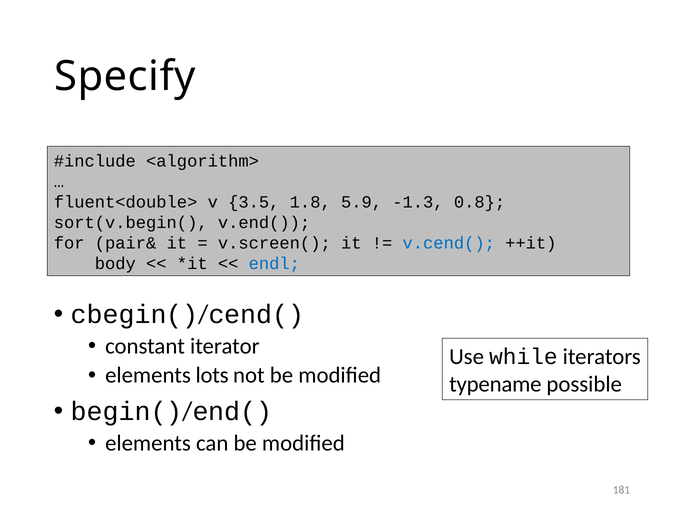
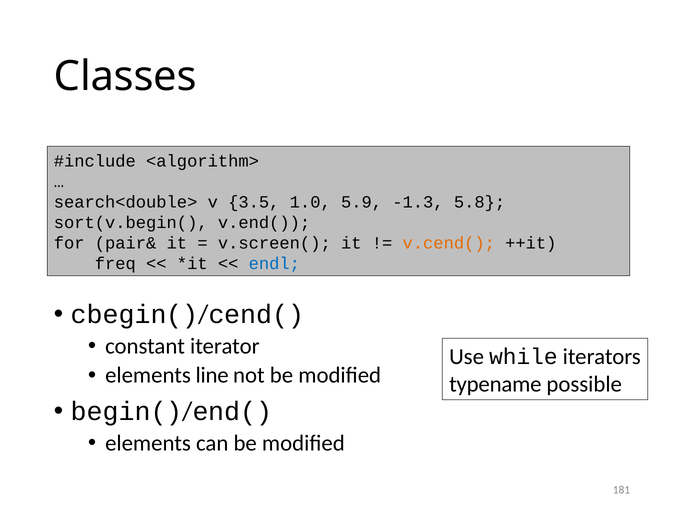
Specify: Specify -> Classes
fluent<double>: fluent<double> -> search<double>
1.8: 1.8 -> 1.0
0.8: 0.8 -> 5.8
v.cend( colour: blue -> orange
body: body -> freq
lots: lots -> line
